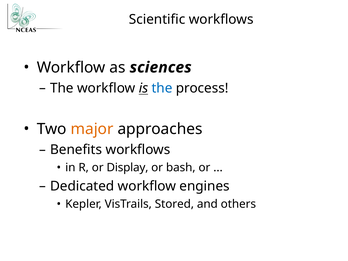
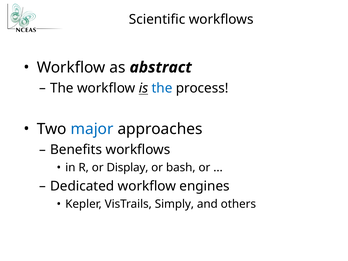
sciences: sciences -> abstract
major colour: orange -> blue
Stored: Stored -> Simply
